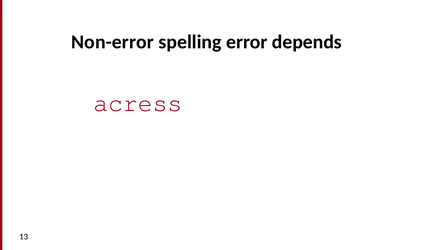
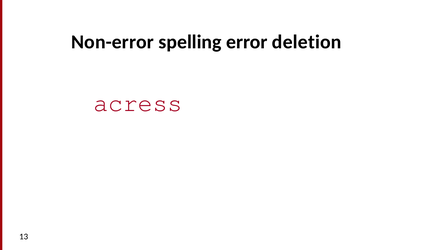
depends: depends -> deletion
